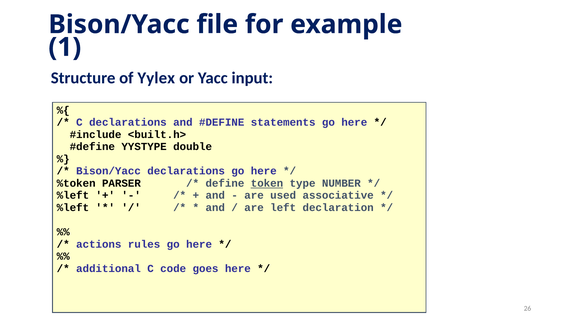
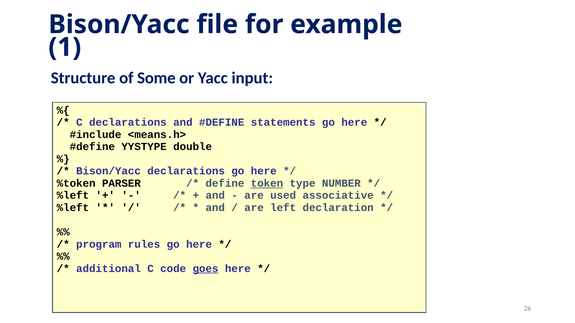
Yylex: Yylex -> Some
<built.h>: <built.h> -> <means.h>
actions: actions -> program
goes underline: none -> present
